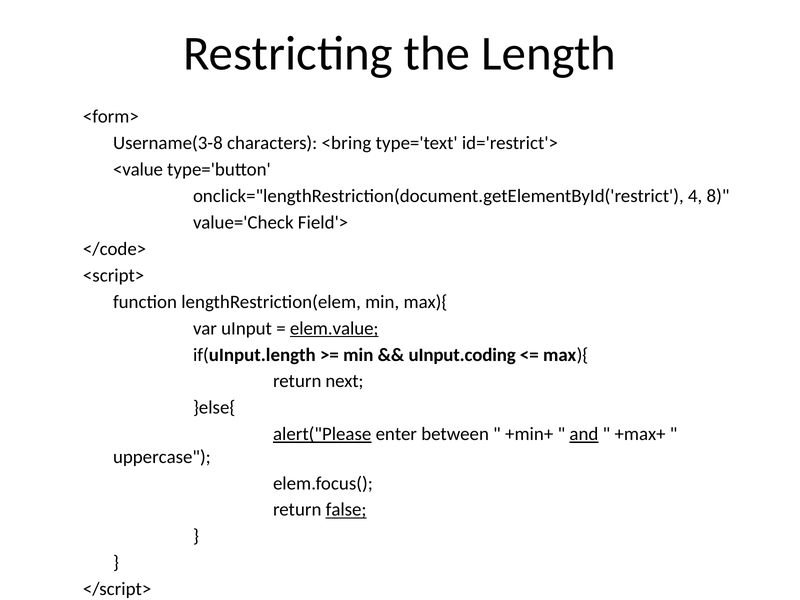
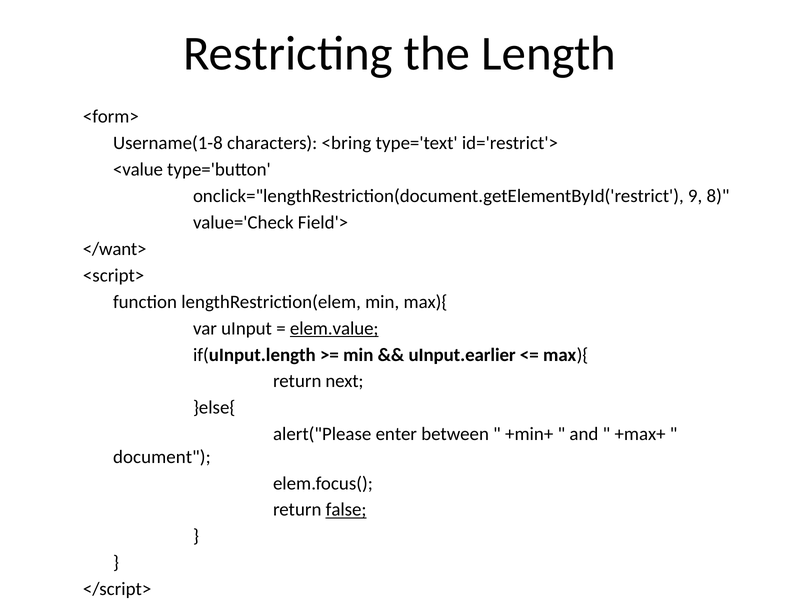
Username(3-8: Username(3-8 -> Username(1-8
4: 4 -> 9
</code>: </code> -> </want>
uInput.coding: uInput.coding -> uInput.earlier
alert("Please underline: present -> none
and underline: present -> none
uppercase: uppercase -> document
